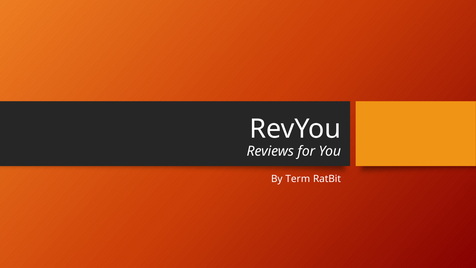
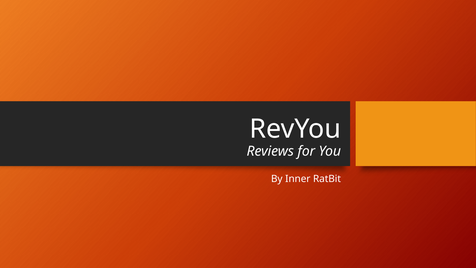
Term: Term -> Inner
